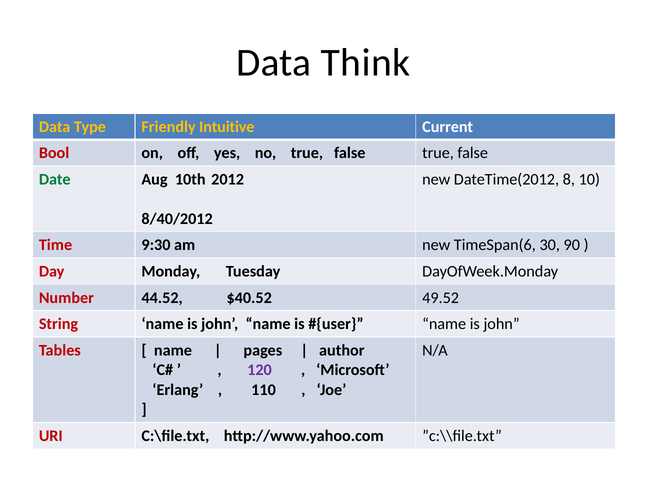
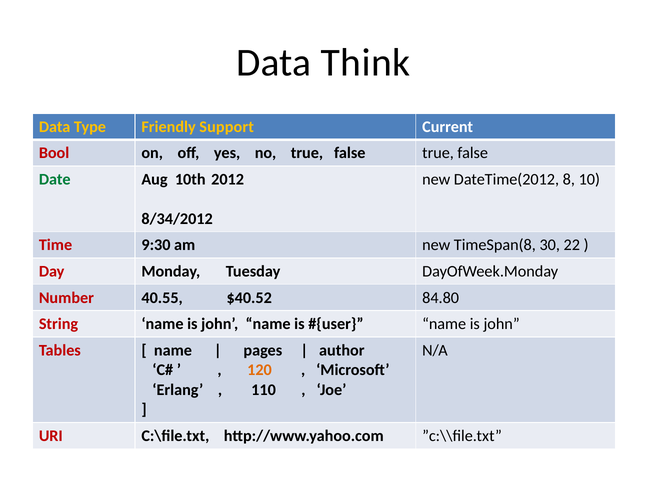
Intuitive: Intuitive -> Support
8/40/2012: 8/40/2012 -> 8/34/2012
TimeSpan(6: TimeSpan(6 -> TimeSpan(8
90: 90 -> 22
44.52: 44.52 -> 40.55
49.52: 49.52 -> 84.80
120 colour: purple -> orange
